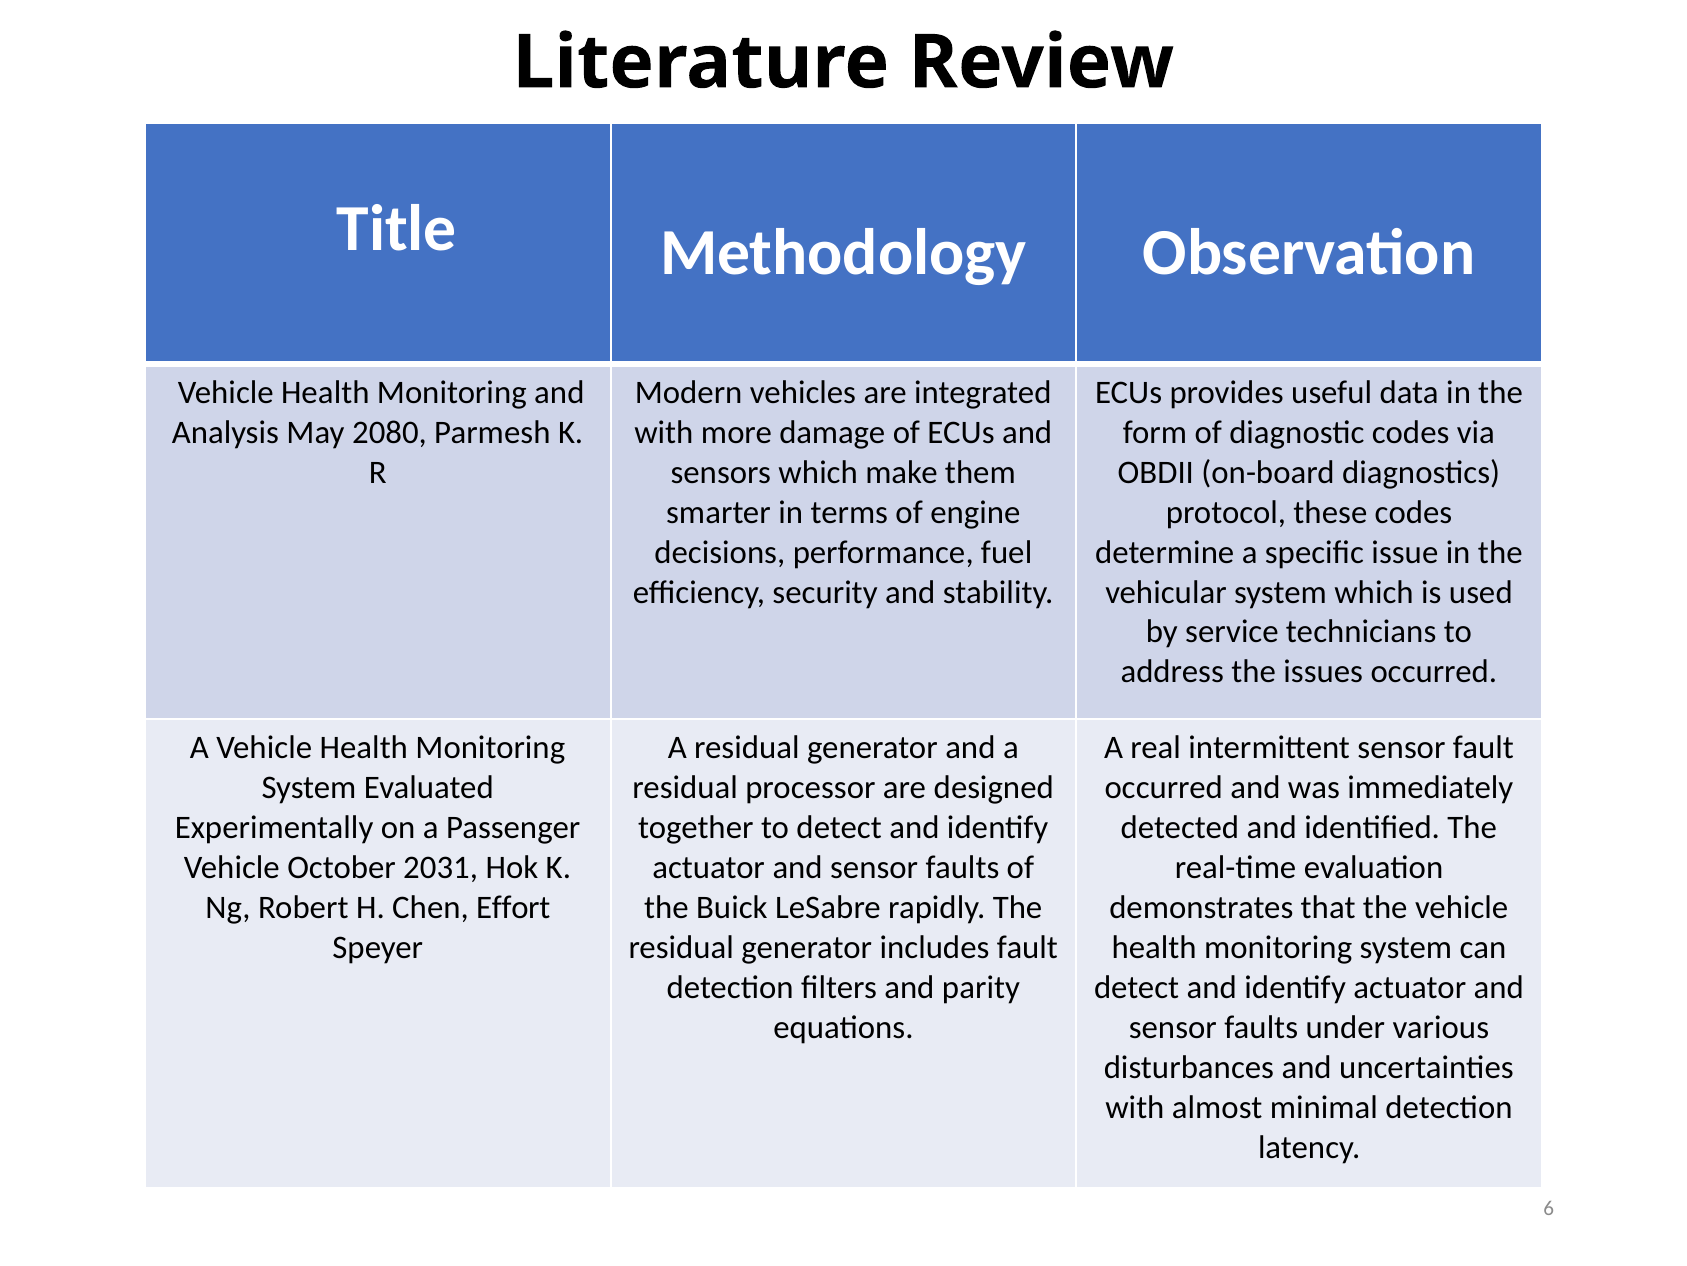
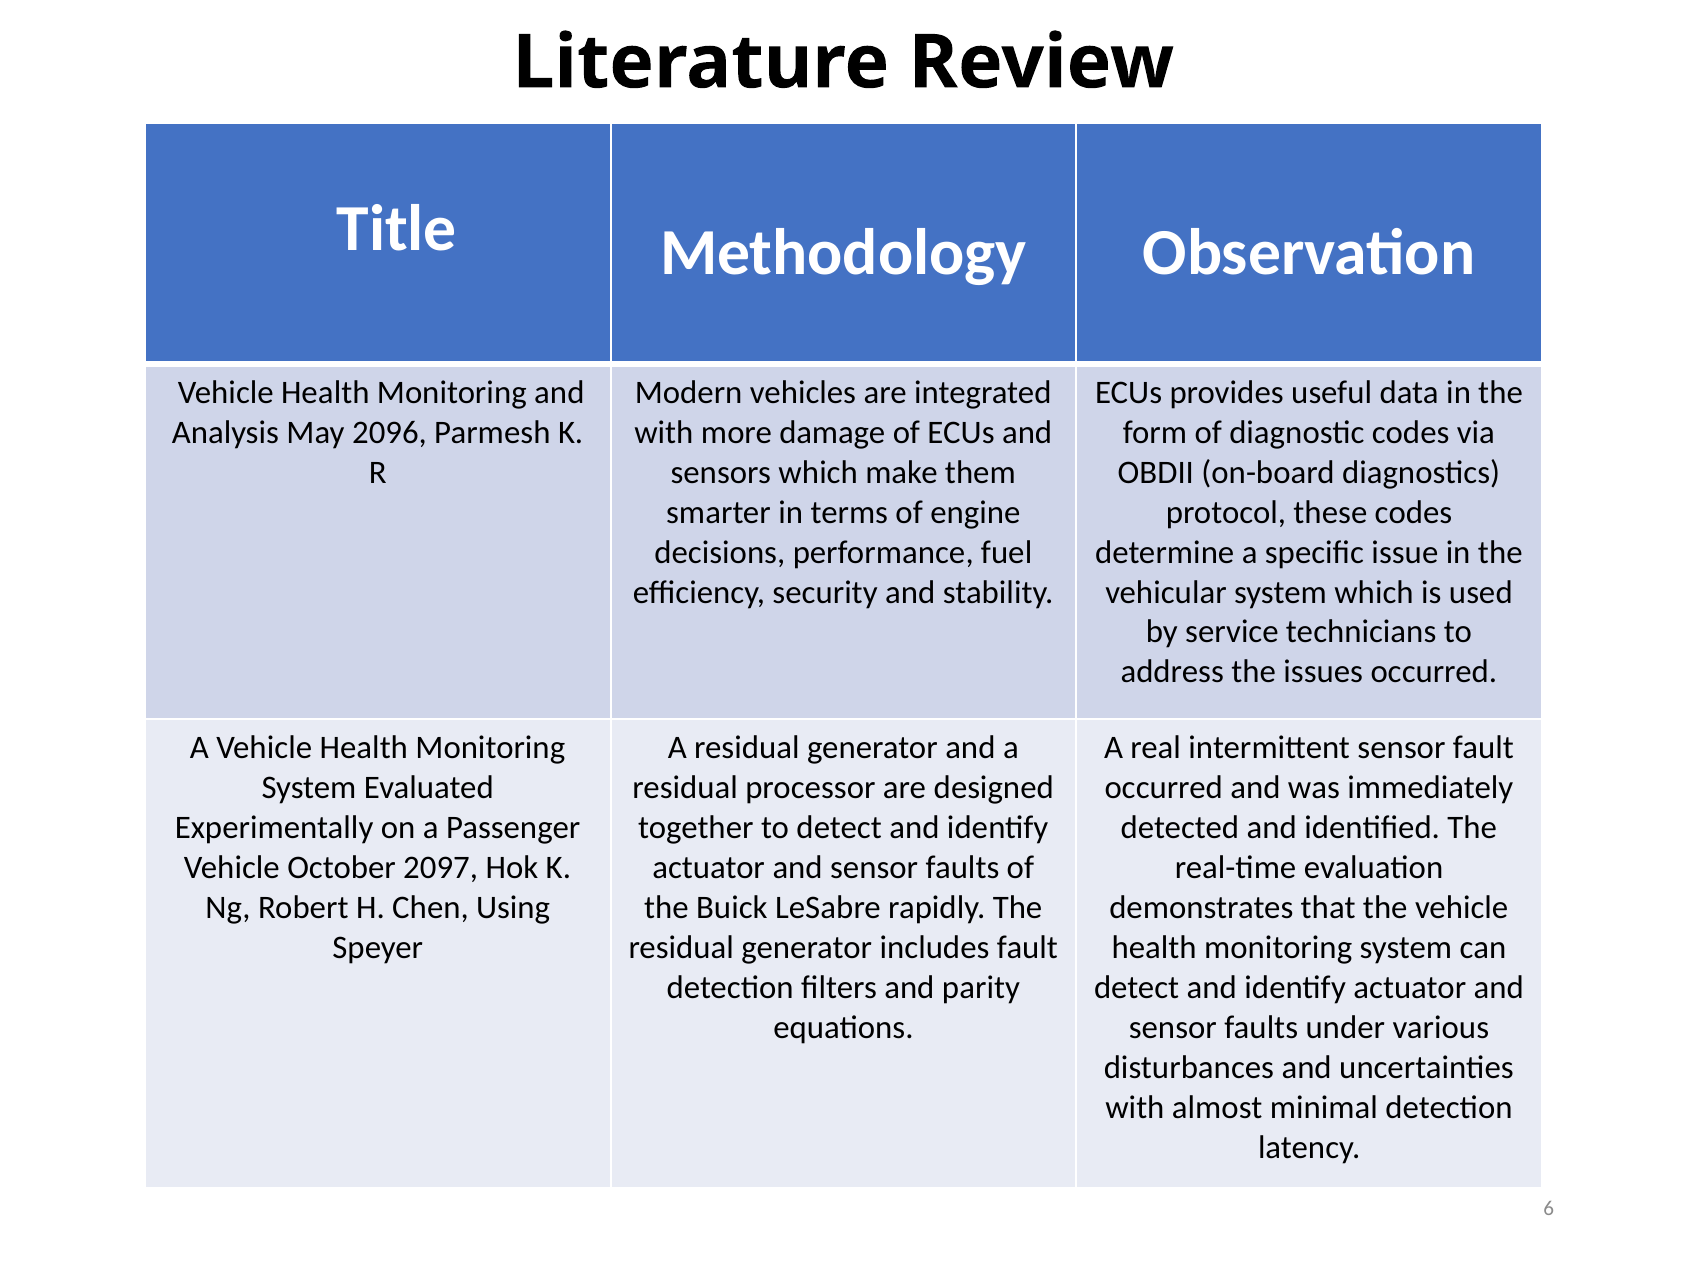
2080: 2080 -> 2096
2031: 2031 -> 2097
Effort: Effort -> Using
